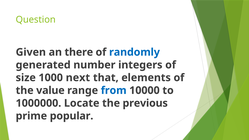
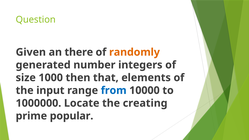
randomly colour: blue -> orange
next: next -> then
value: value -> input
previous: previous -> creating
